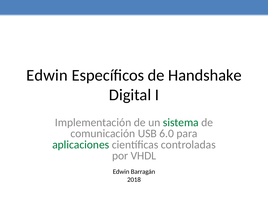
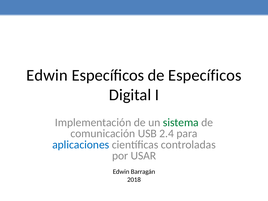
de Handshake: Handshake -> Específicos
6.0: 6.0 -> 2.4
aplicaciones colour: green -> blue
VHDL: VHDL -> USAR
